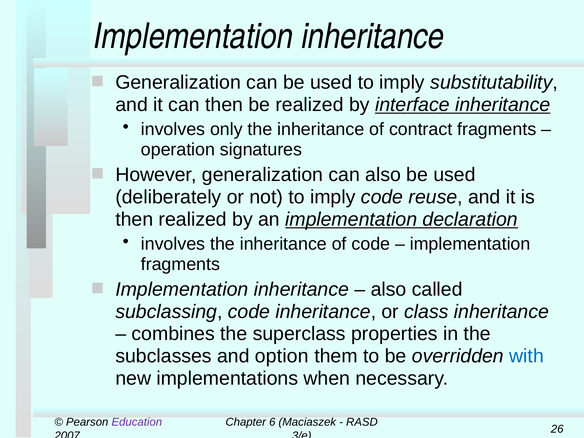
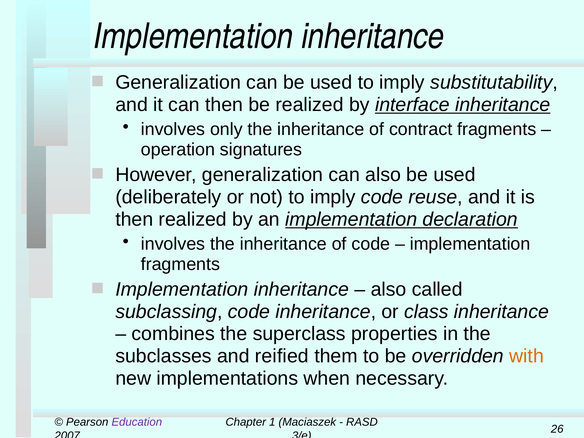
option: option -> reified
with colour: blue -> orange
6: 6 -> 1
